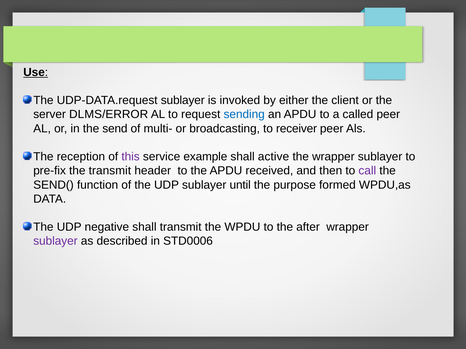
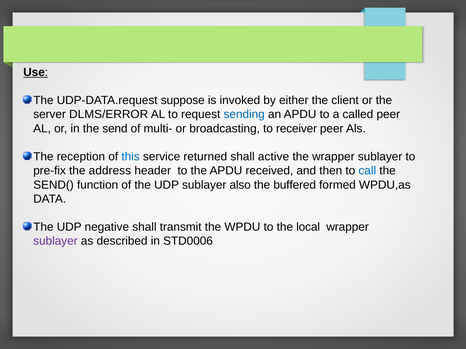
UDP-DATA.request sublayer: sublayer -> suppose
this colour: purple -> blue
example: example -> returned
the transmit: transmit -> address
call colour: purple -> blue
until: until -> also
purpose: purpose -> buffered
after: after -> local
